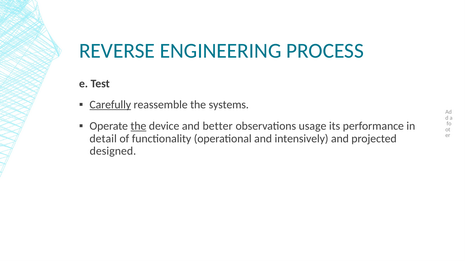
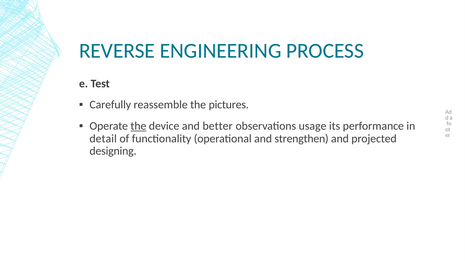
Carefully underline: present -> none
systems: systems -> pictures
intensively: intensively -> strengthen
designed: designed -> designing
